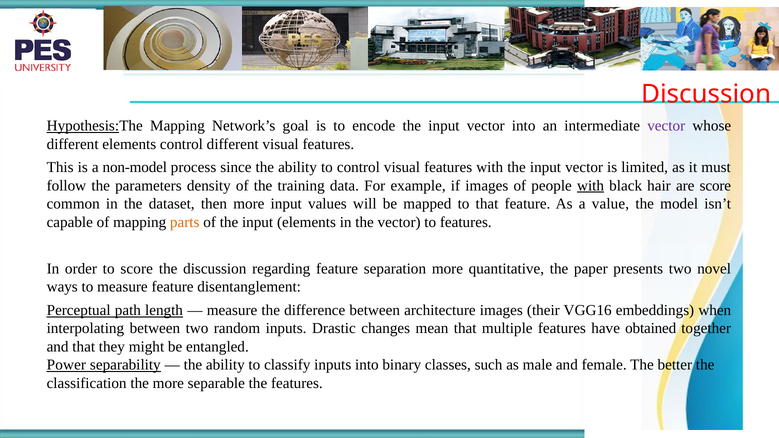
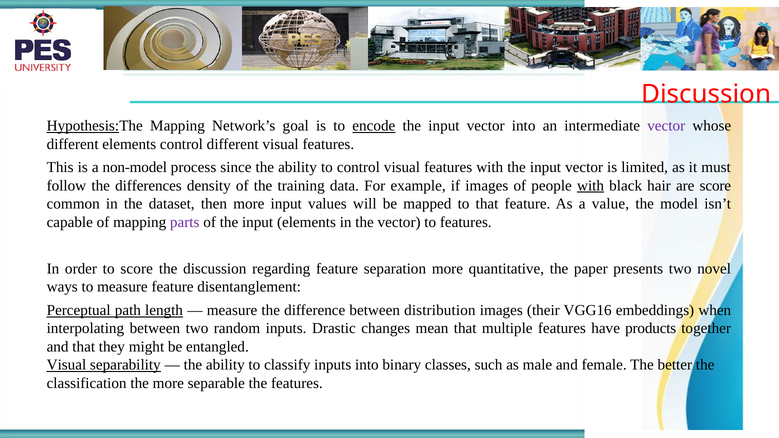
encode underline: none -> present
parameters: parameters -> differences
parts colour: orange -> purple
architecture: architecture -> distribution
obtained: obtained -> products
Power at (66, 365): Power -> Visual
